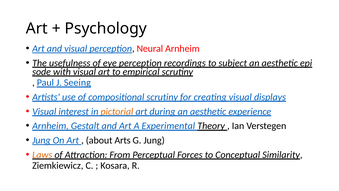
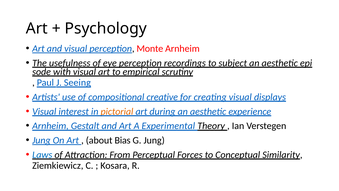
Neural: Neural -> Monte
compositional scrutiny: scrutiny -> creative
Arts: Arts -> Bias
Laws colour: orange -> blue
